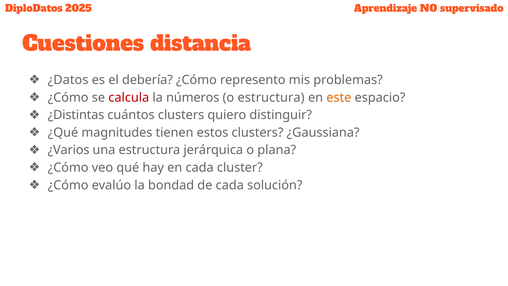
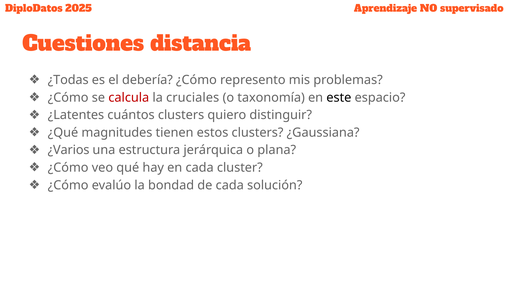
¿Datos: ¿Datos -> ¿Todas
números: números -> cruciales
o estructura: estructura -> taxonomía
este colour: orange -> black
¿Distintas: ¿Distintas -> ¿Latentes
